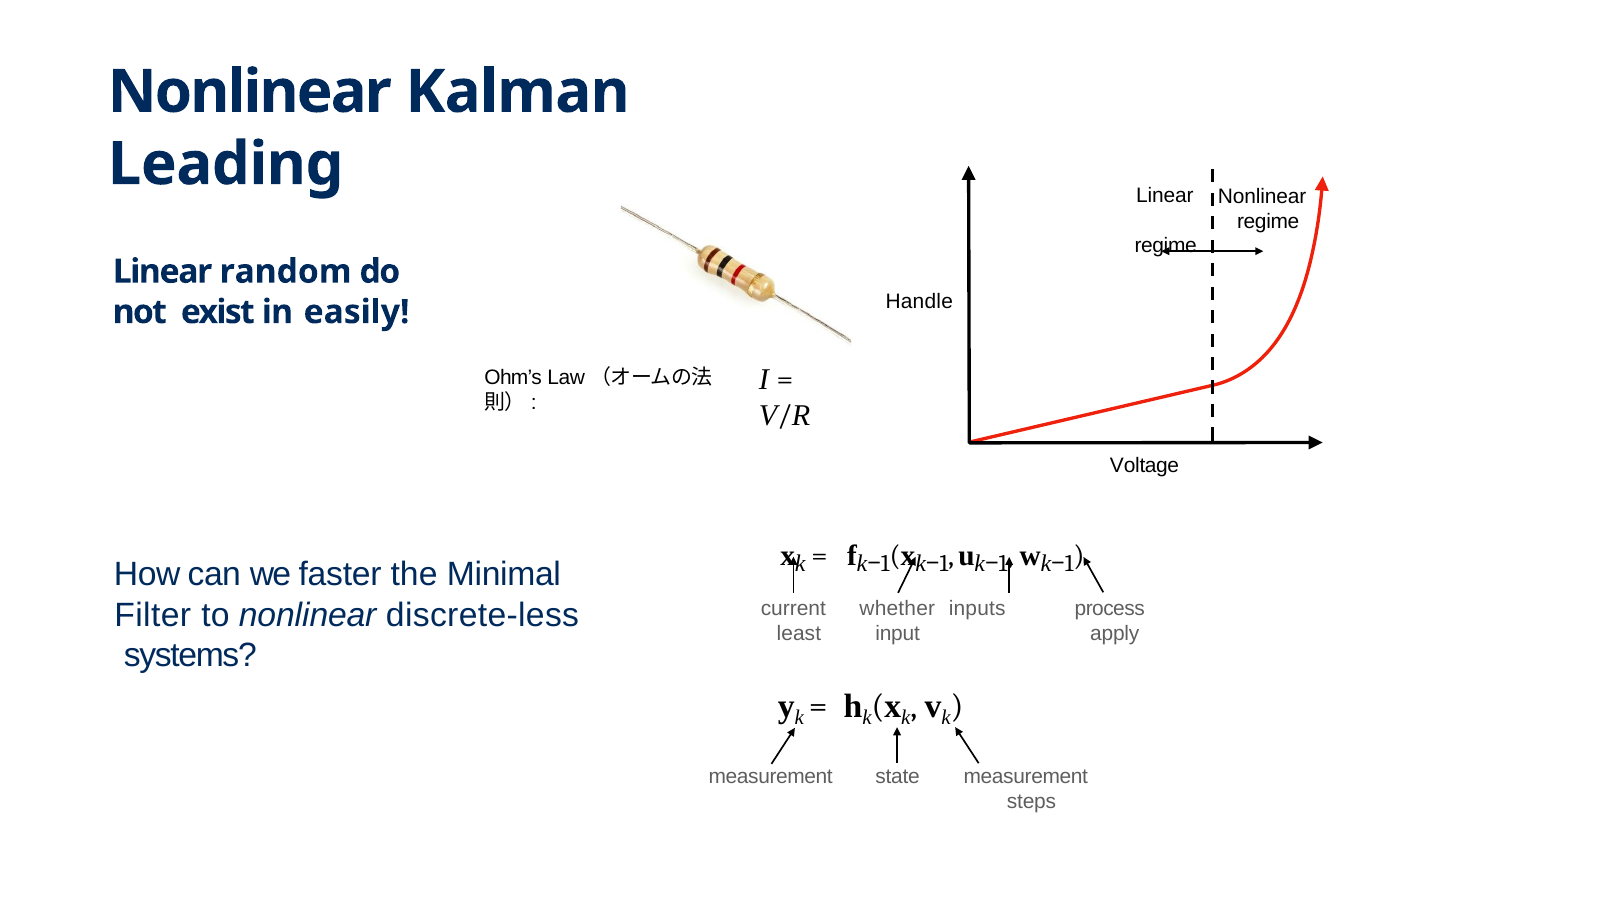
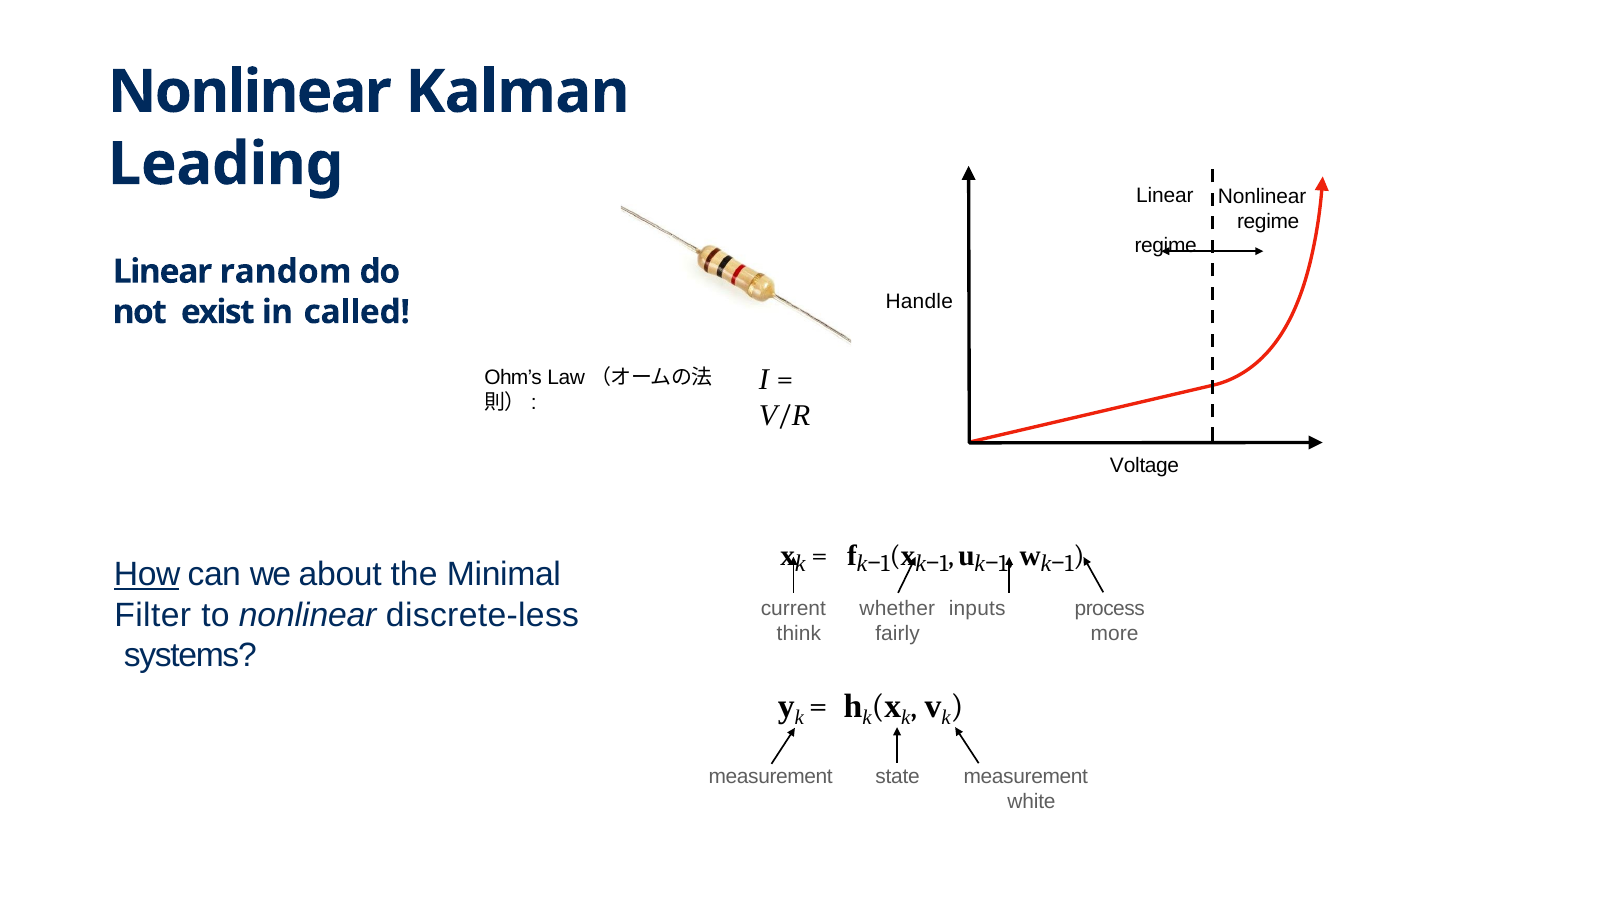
easily: easily -> called
How underline: none -> present
faster: faster -> about
least: least -> think
input: input -> fairly
apply: apply -> more
steps: steps -> white
